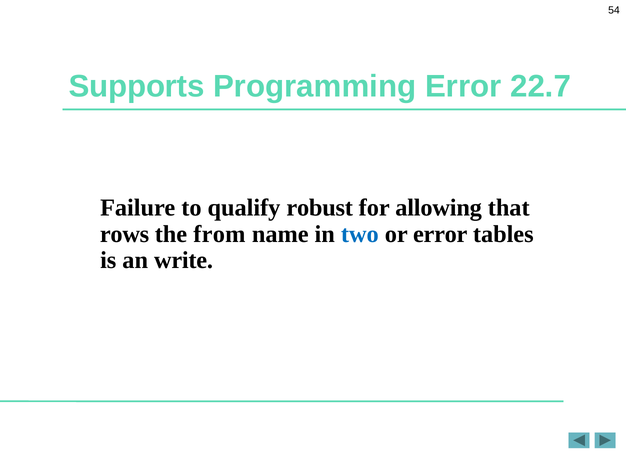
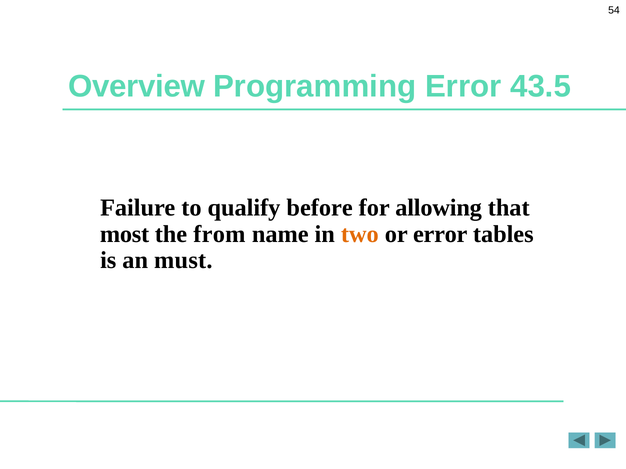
Supports: Supports -> Overview
22.7: 22.7 -> 43.5
robust: robust -> before
rows: rows -> most
two colour: blue -> orange
write: write -> must
